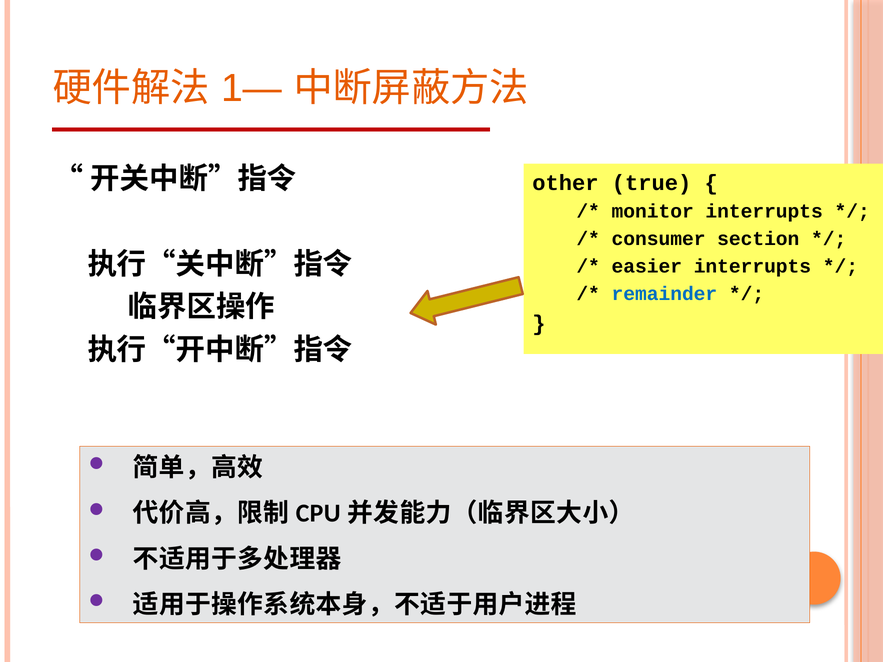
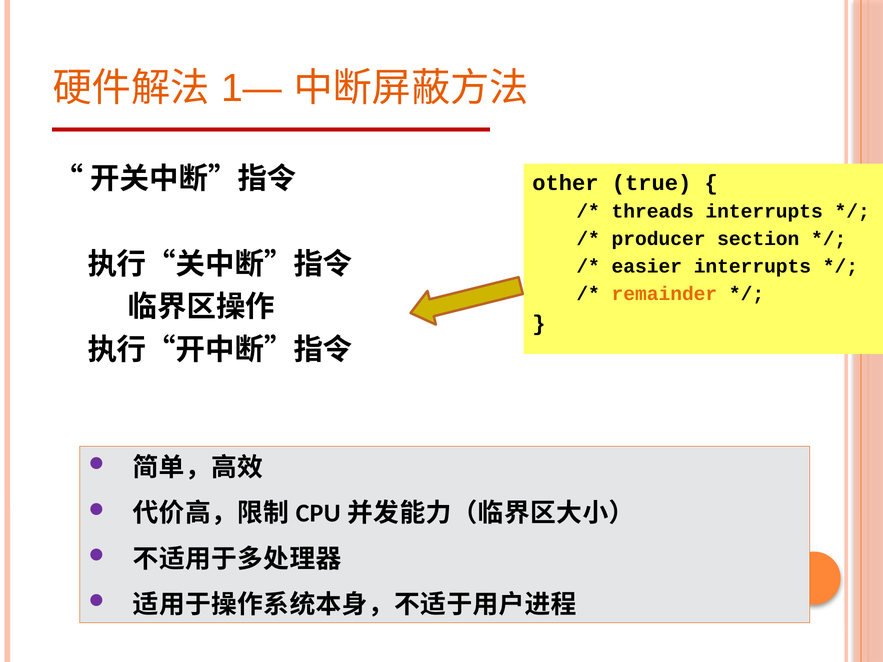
monitor: monitor -> threads
consumer: consumer -> producer
remainder colour: blue -> orange
